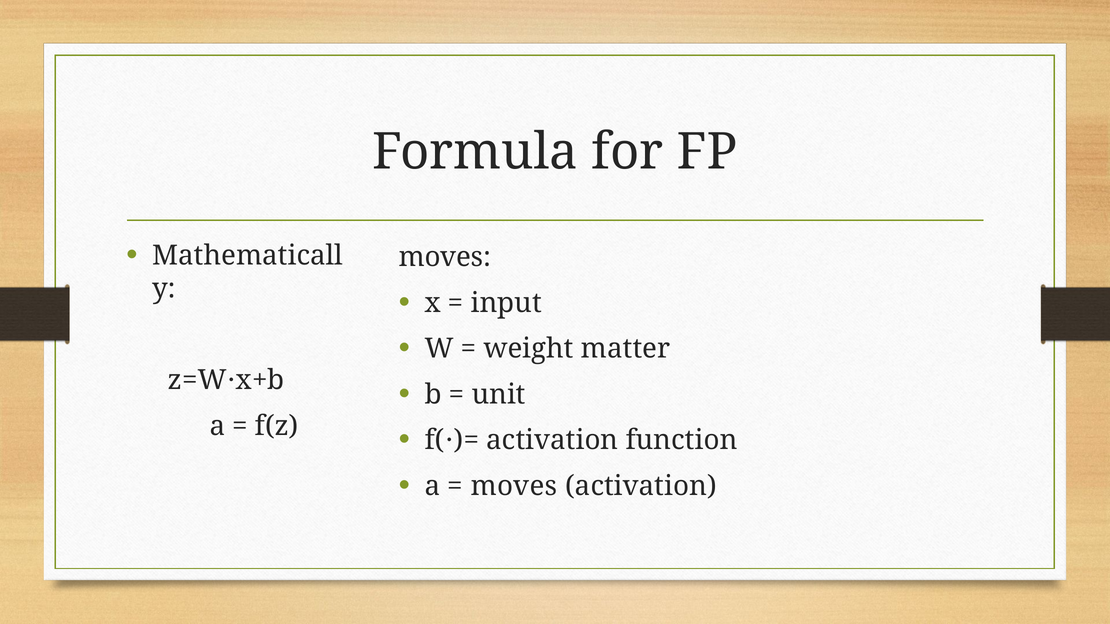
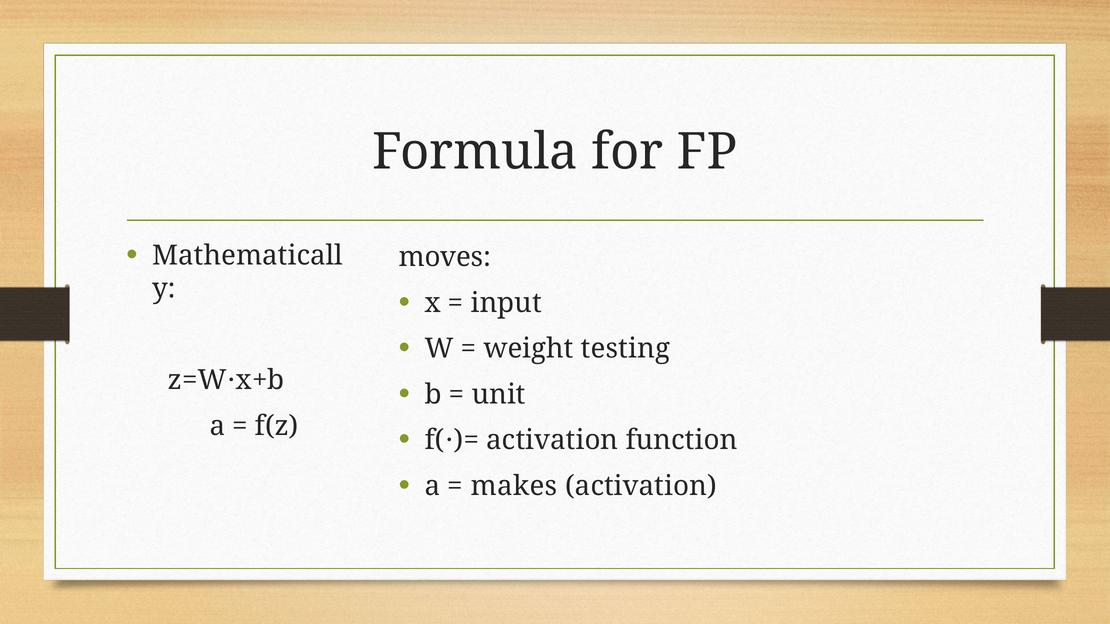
matter: matter -> testing
moves at (514, 486): moves -> makes
